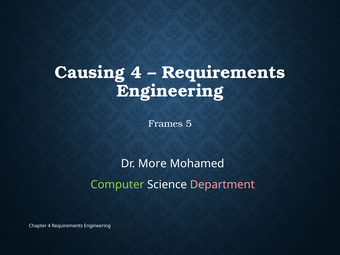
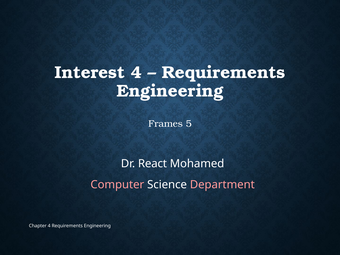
Causing: Causing -> Interest
More: More -> React
Computer colour: light green -> pink
